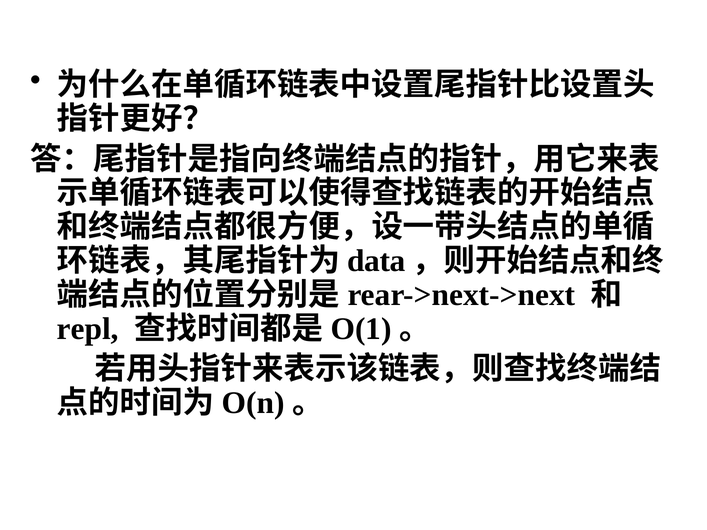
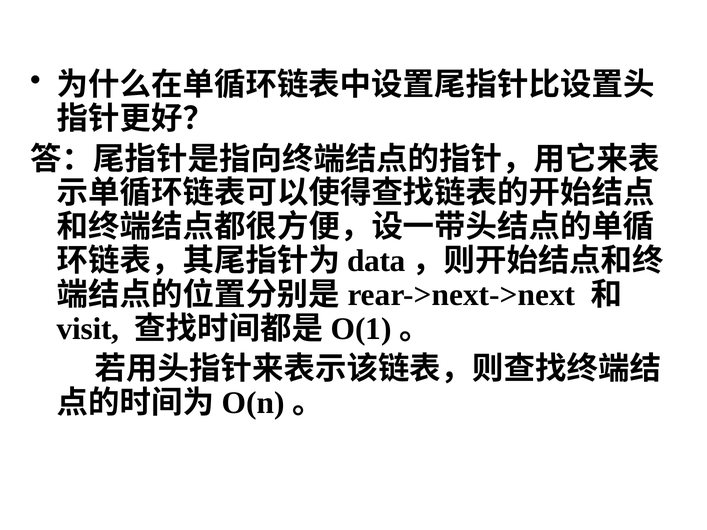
repl: repl -> visit
